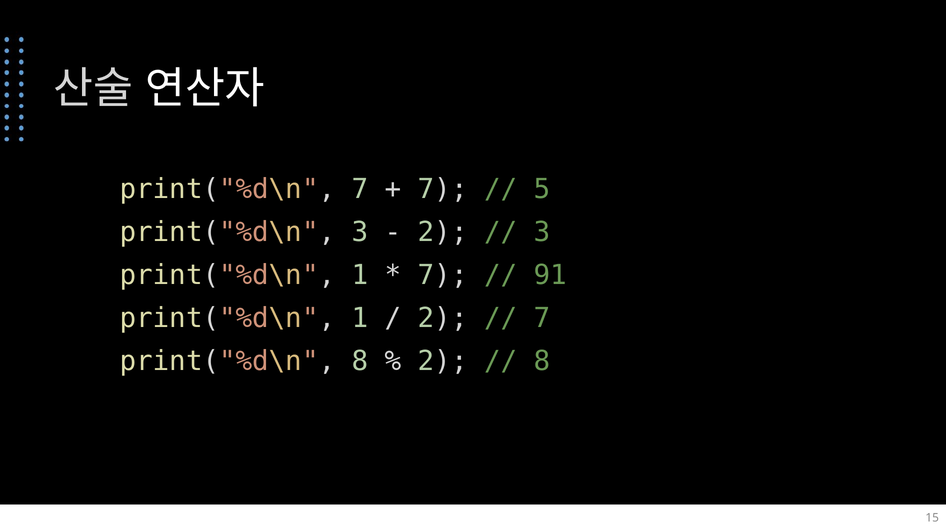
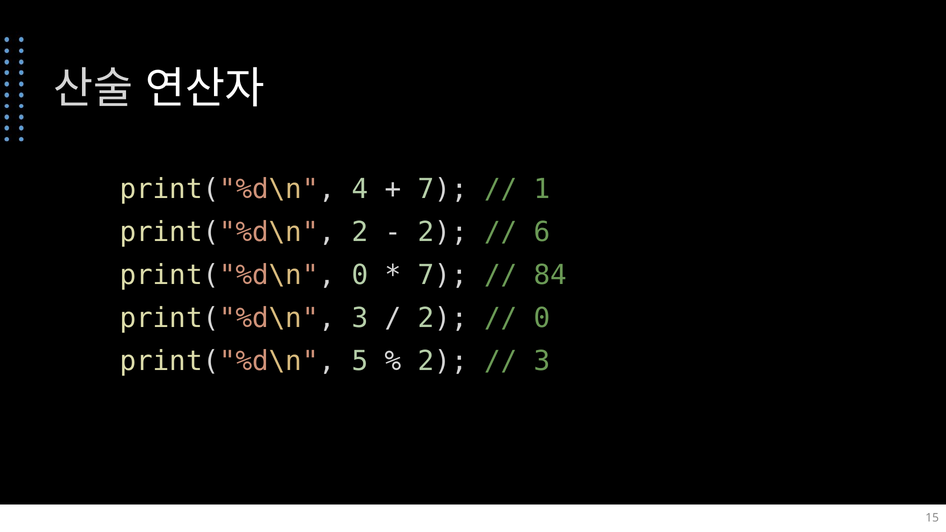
print("%d\n 7: 7 -> 4
5: 5 -> 1
print("%d\n 3: 3 -> 2
3 at (542, 232): 3 -> 6
1 at (360, 275): 1 -> 0
91: 91 -> 84
1 at (360, 318): 1 -> 3
7 at (542, 318): 7 -> 0
print("%d\n 8: 8 -> 5
8 at (542, 361): 8 -> 3
